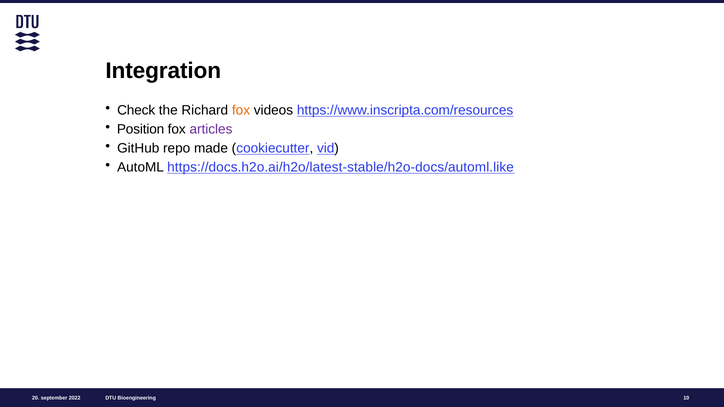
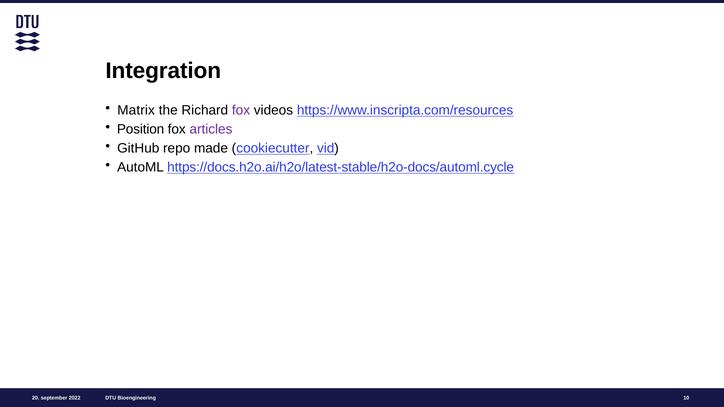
Check: Check -> Matrix
fox at (241, 110) colour: orange -> purple
https://docs.h2o.ai/h2o/latest-stable/h2o-docs/automl.like: https://docs.h2o.ai/h2o/latest-stable/h2o-docs/automl.like -> https://docs.h2o.ai/h2o/latest-stable/h2o-docs/automl.cycle
